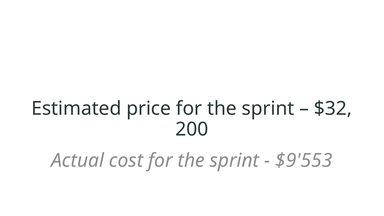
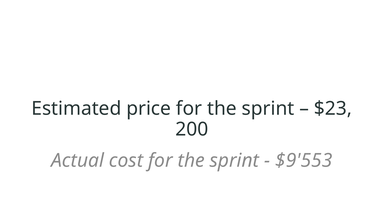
$32: $32 -> $23
